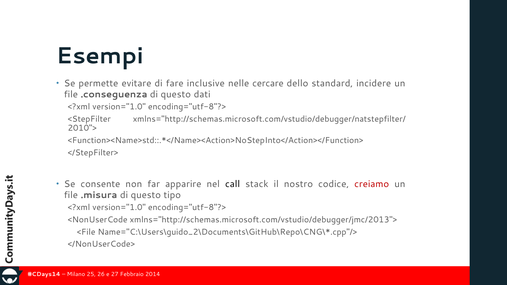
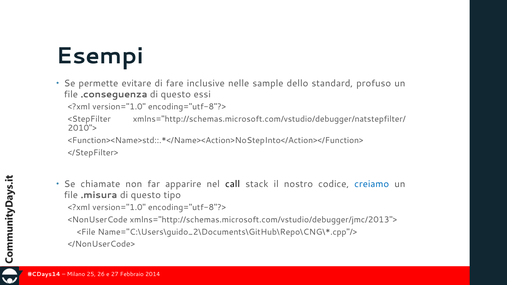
cercare: cercare -> sample
incidere: incidere -> profuso
dati: dati -> essi
consente: consente -> chiamate
creiamo colour: red -> blue
